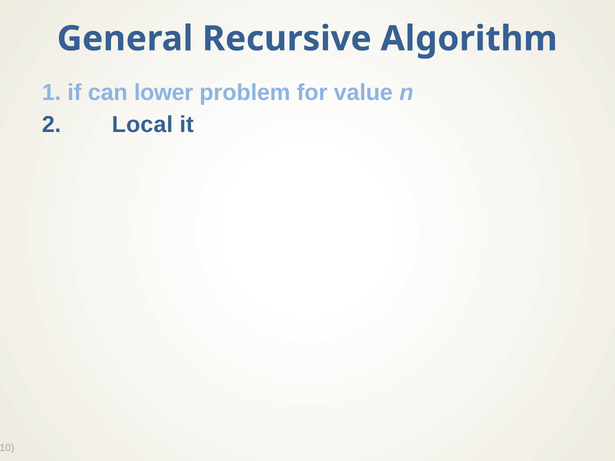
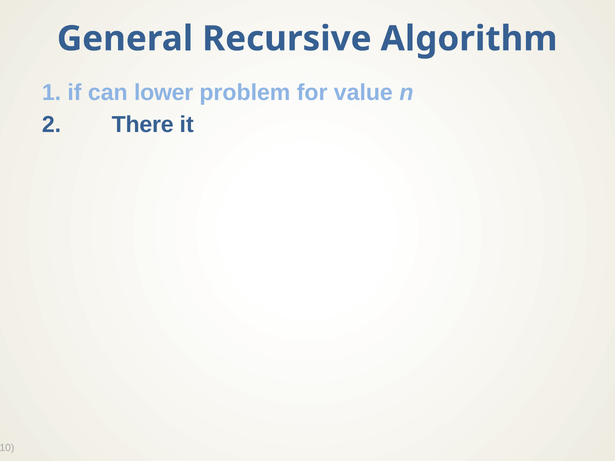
Local: Local -> There
